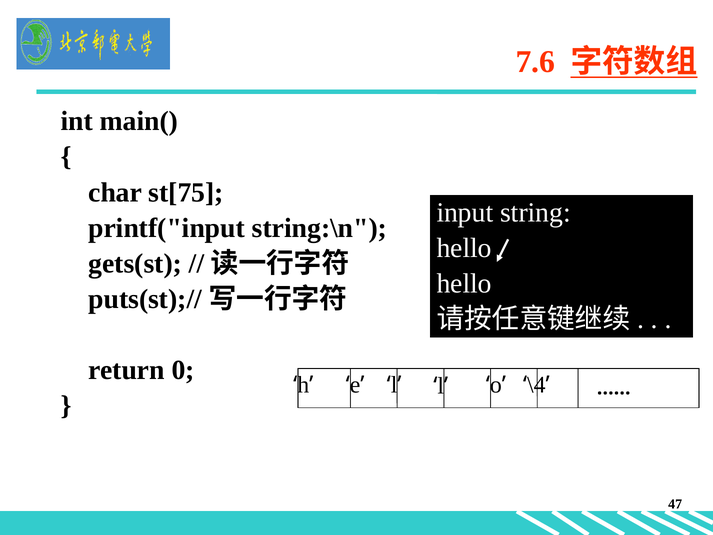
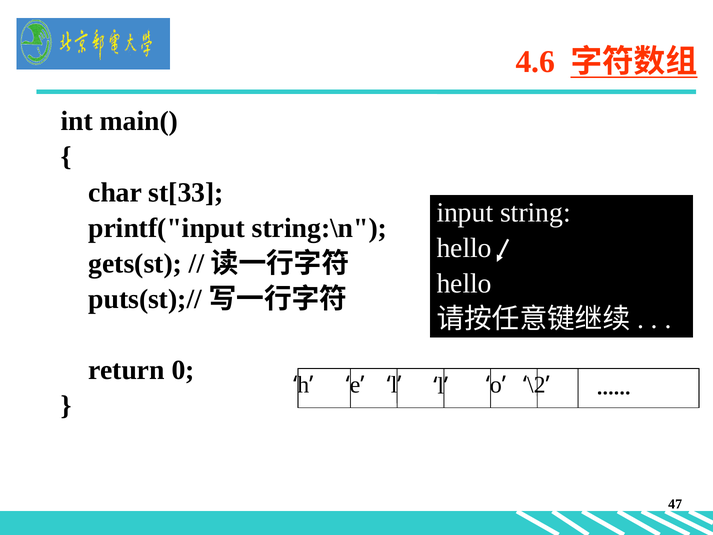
7.6: 7.6 -> 4.6
st[75: st[75 -> st[33
\4: \4 -> \2
